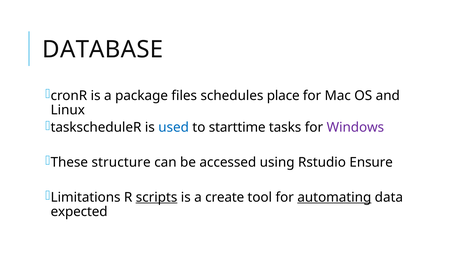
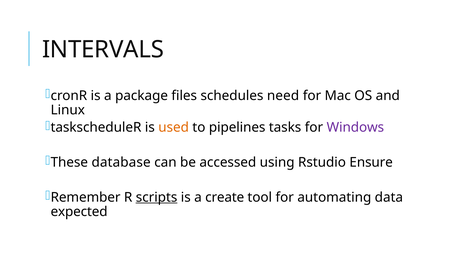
DATABASE: DATABASE -> INTERVALS
place: place -> need
used colour: blue -> orange
starttime: starttime -> pipelines
structure: structure -> database
Limitations: Limitations -> Remember
automating underline: present -> none
